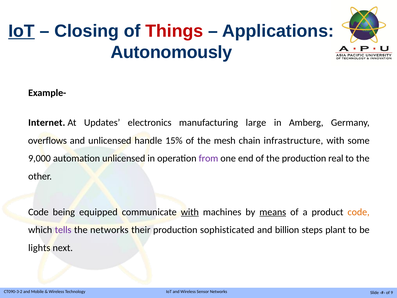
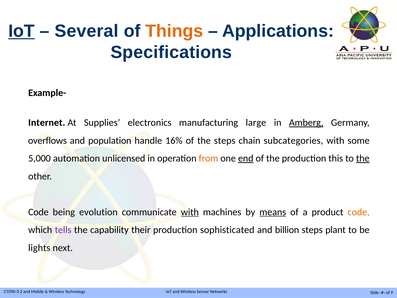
Closing: Closing -> Several
Things colour: red -> orange
Autonomously: Autonomously -> Specifications
Updates: Updates -> Supplies
Amberg underline: none -> present
and unlicensed: unlicensed -> population
15%: 15% -> 16%
the mesh: mesh -> steps
infrastructure: infrastructure -> subcategories
9,000: 9,000 -> 5,000
from colour: purple -> orange
end underline: none -> present
real: real -> this
the at (363, 158) underline: none -> present
equipped: equipped -> evolution
the networks: networks -> capability
